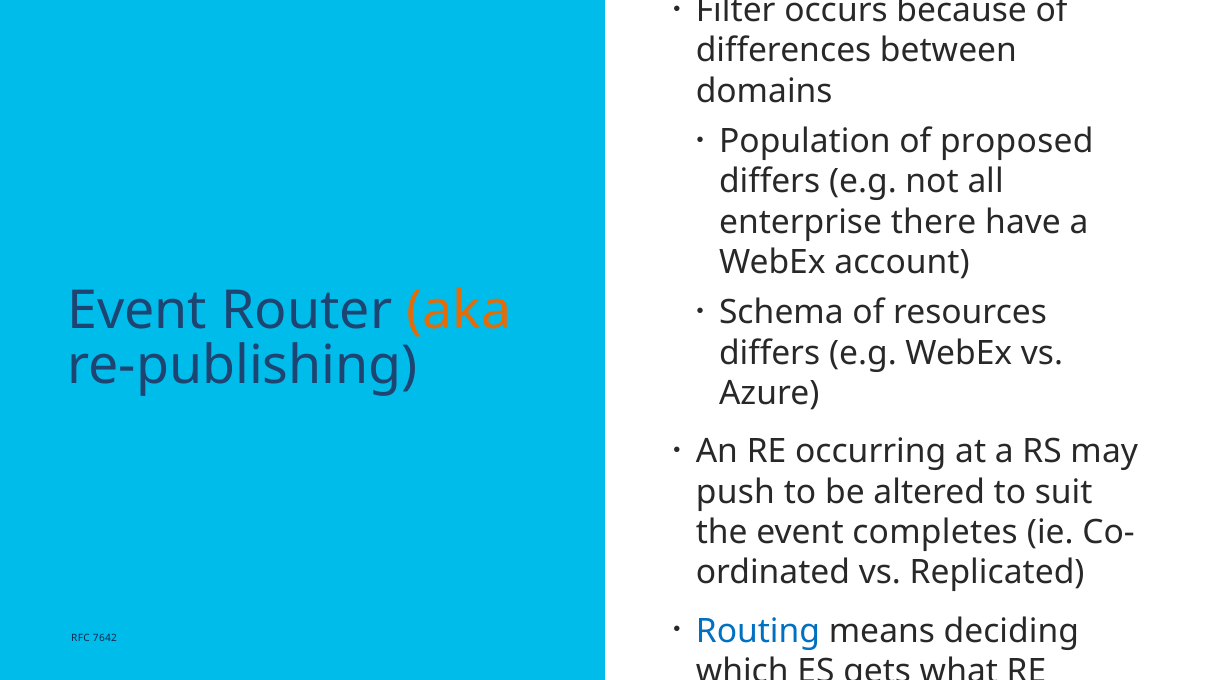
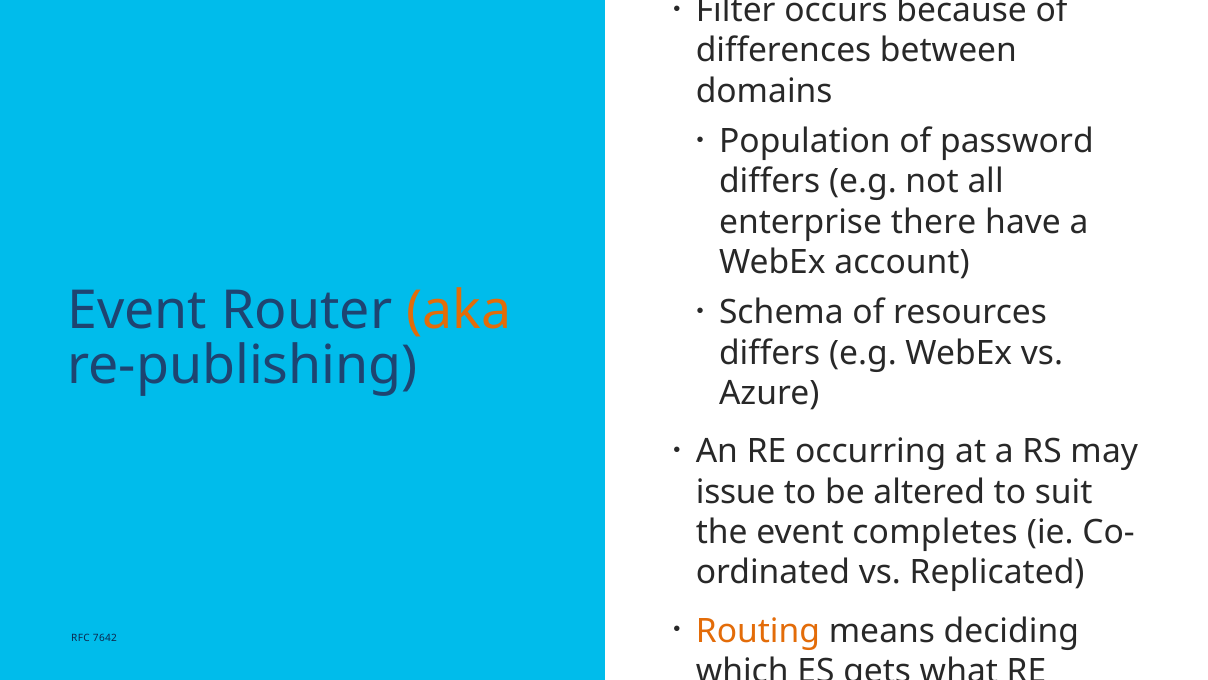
proposed: proposed -> password
push: push -> issue
Routing colour: blue -> orange
